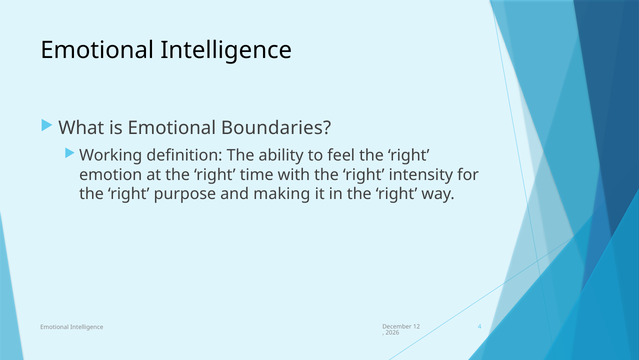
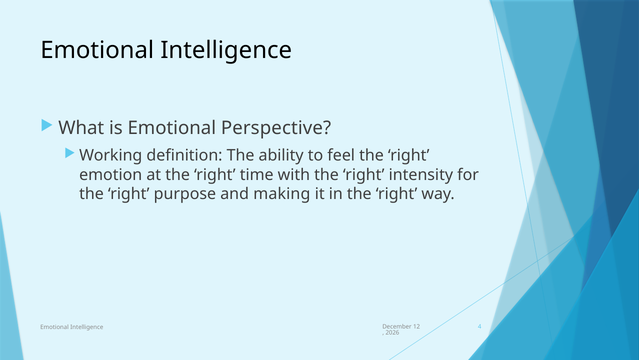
Boundaries: Boundaries -> Perspective
